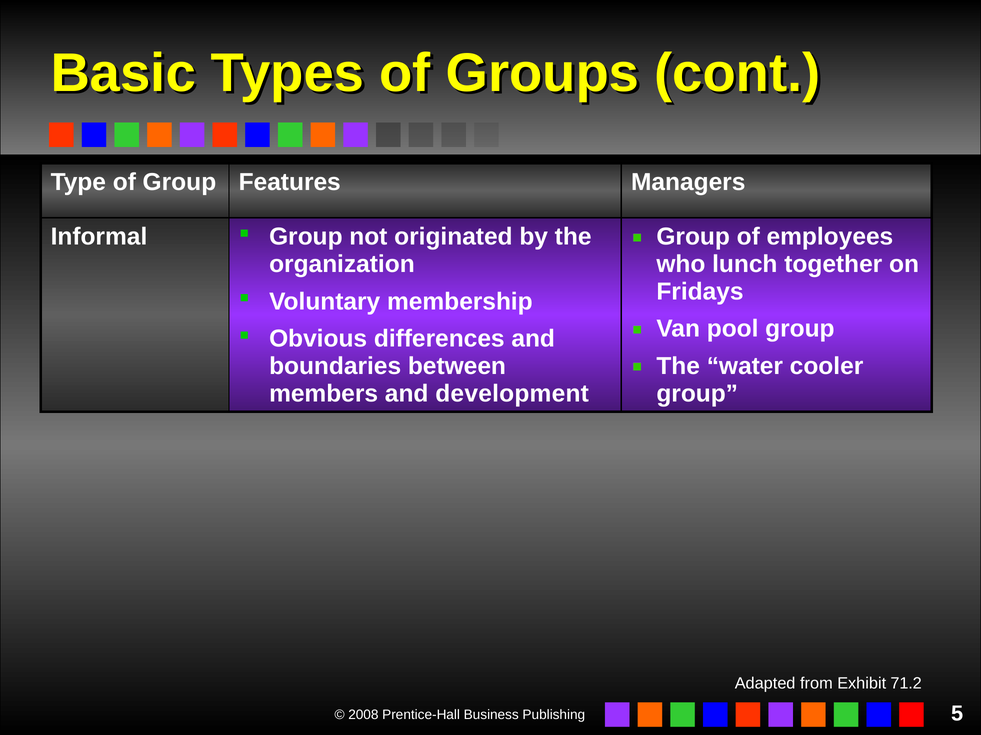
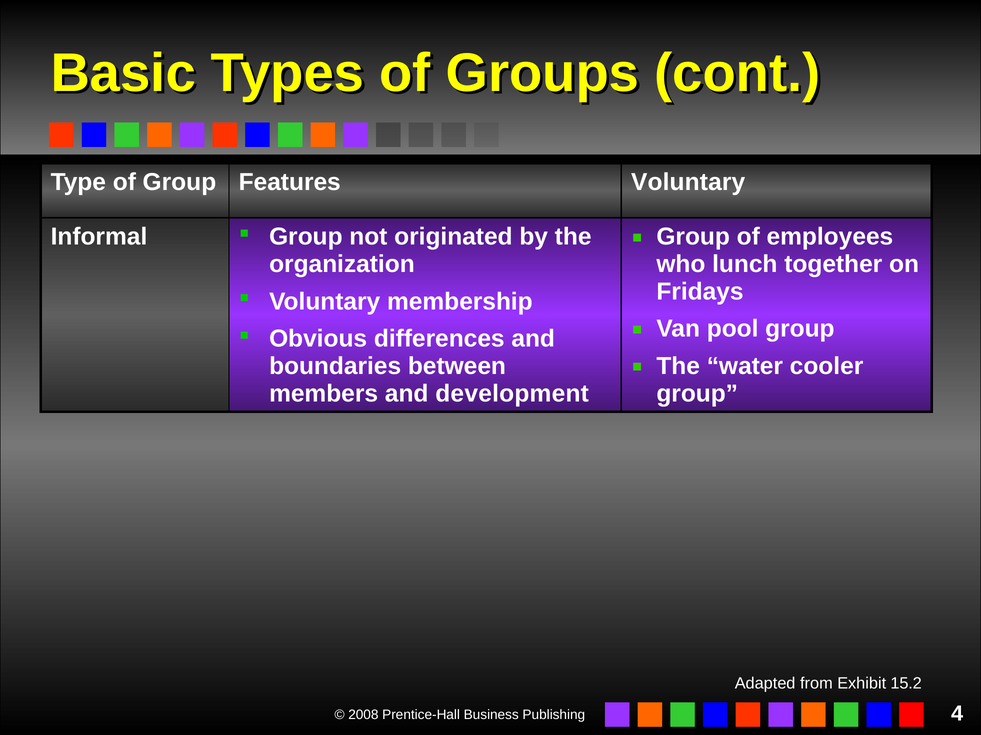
Features Managers: Managers -> Voluntary
71.2: 71.2 -> 15.2
5: 5 -> 4
